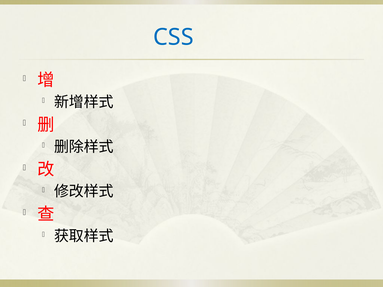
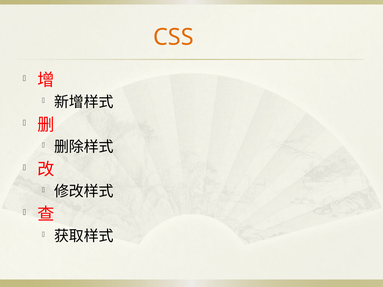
CSS colour: blue -> orange
